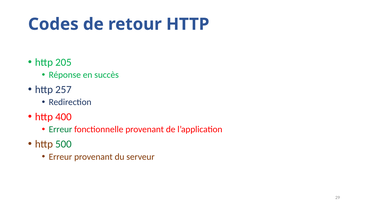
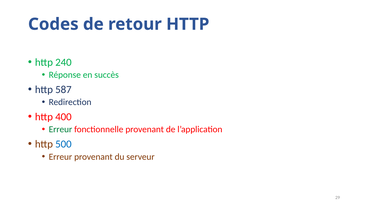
205: 205 -> 240
257: 257 -> 587
500 colour: green -> blue
